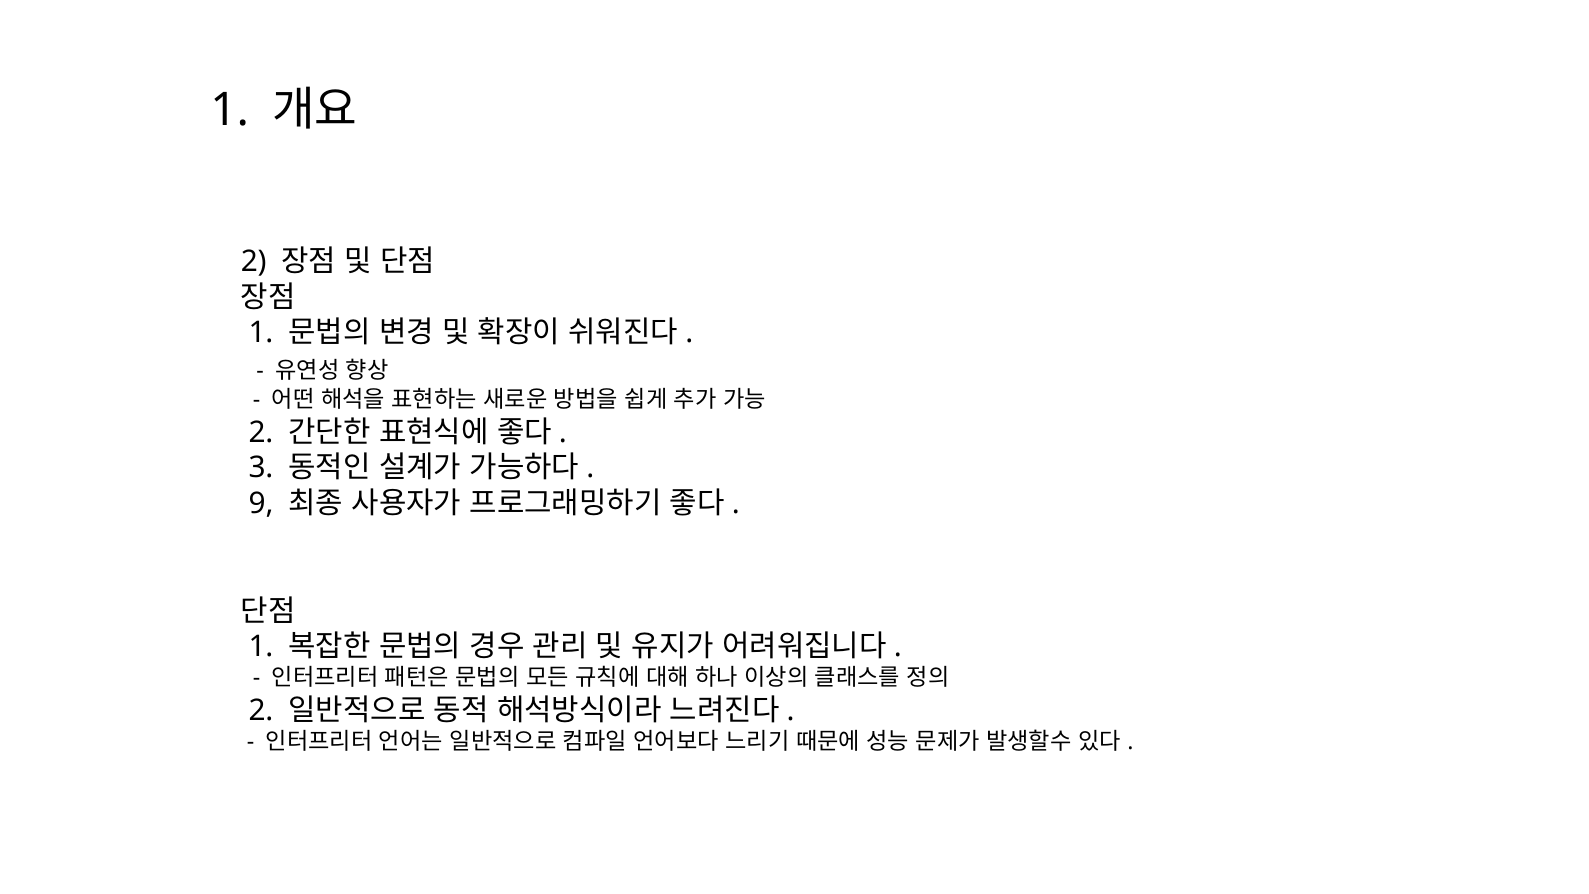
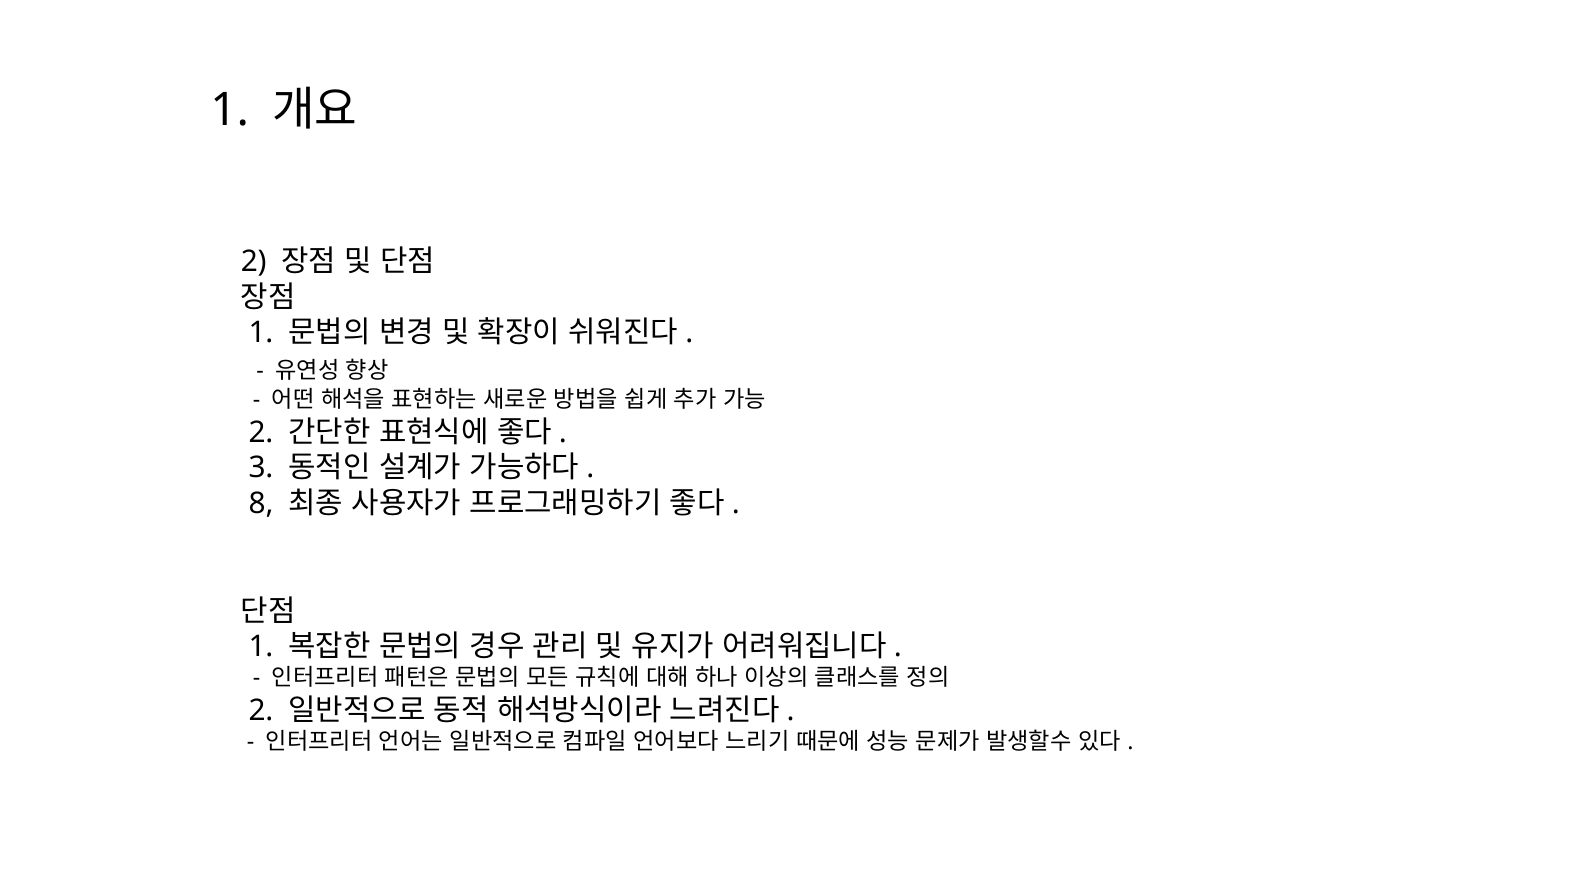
9: 9 -> 8
